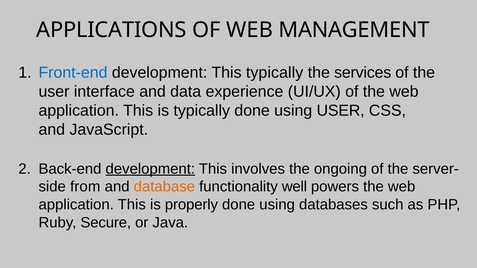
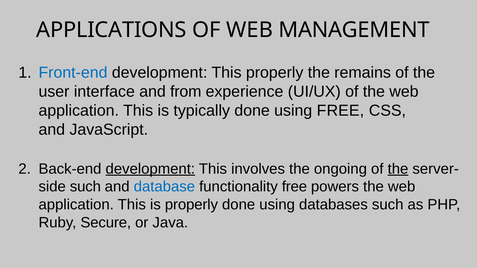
This typically: typically -> properly
services: services -> remains
data: data -> from
using USER: USER -> FREE
the at (398, 169) underline: none -> present
from at (85, 187): from -> such
database colour: orange -> blue
functionality well: well -> free
